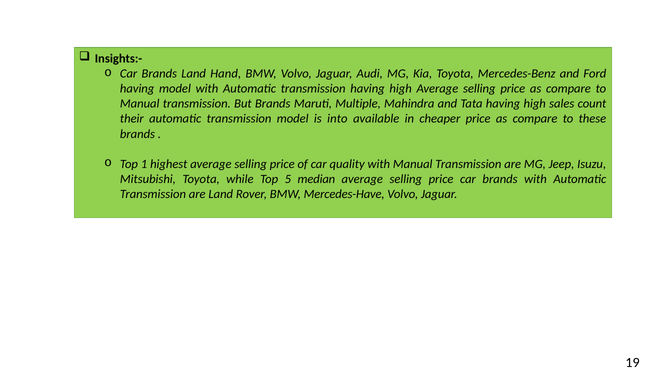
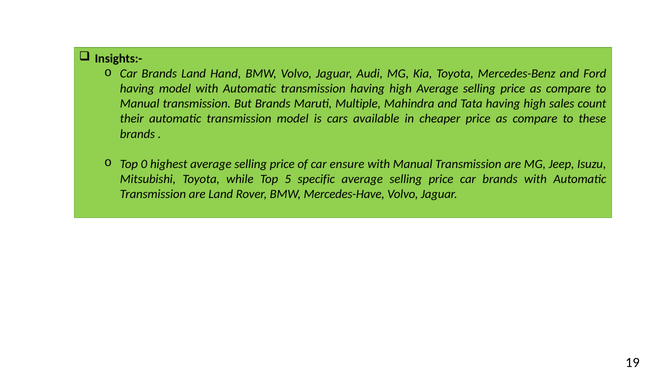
into: into -> cars
1: 1 -> 0
quality: quality -> ensure
median: median -> specific
